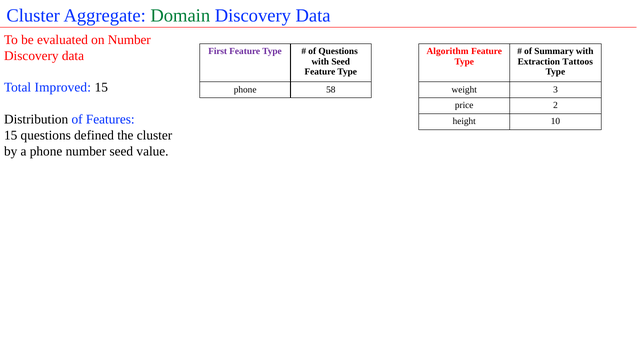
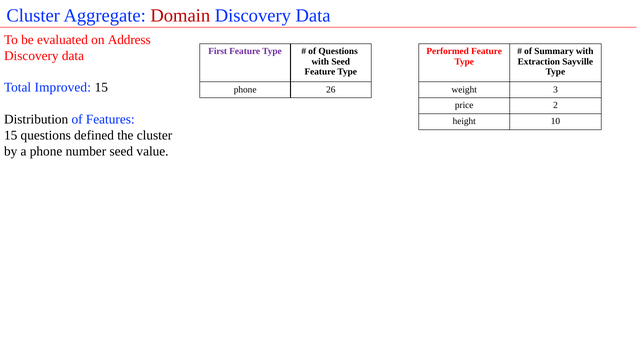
Domain colour: green -> red
on Number: Number -> Address
Algorithm: Algorithm -> Performed
Tattoos: Tattoos -> Sayville
58: 58 -> 26
